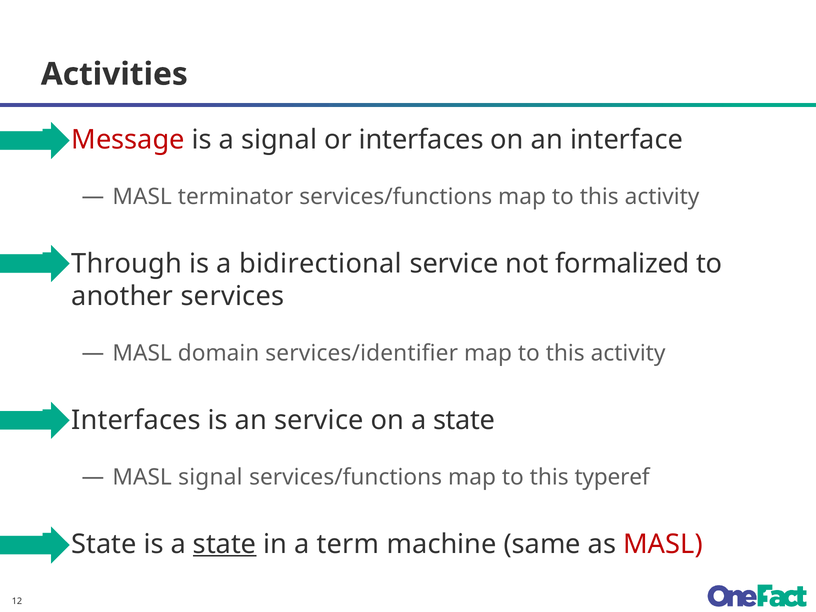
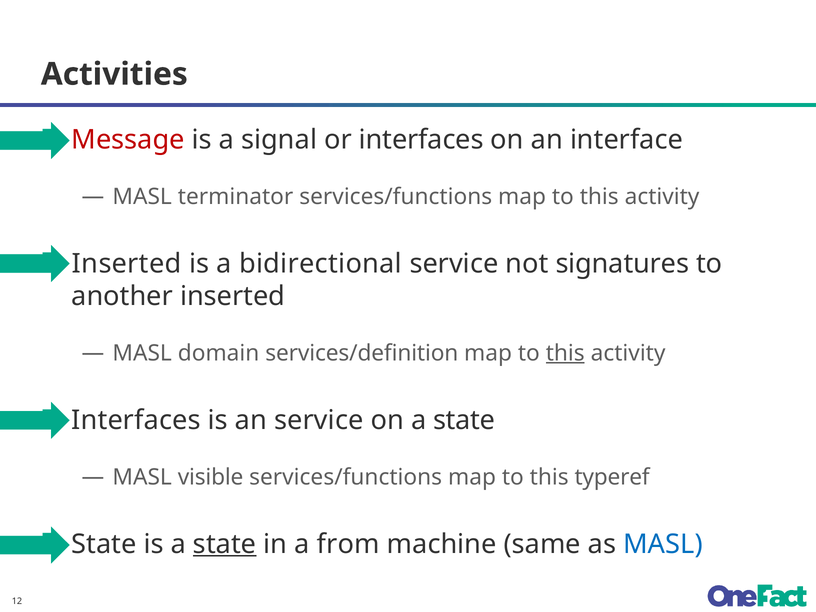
Through at (127, 264): Through -> Inserted
formalized: formalized -> signatures
another services: services -> inserted
services/identifier: services/identifier -> services/definition
this at (565, 353) underline: none -> present
MASL signal: signal -> visible
term: term -> from
MASL at (663, 544) colour: red -> blue
